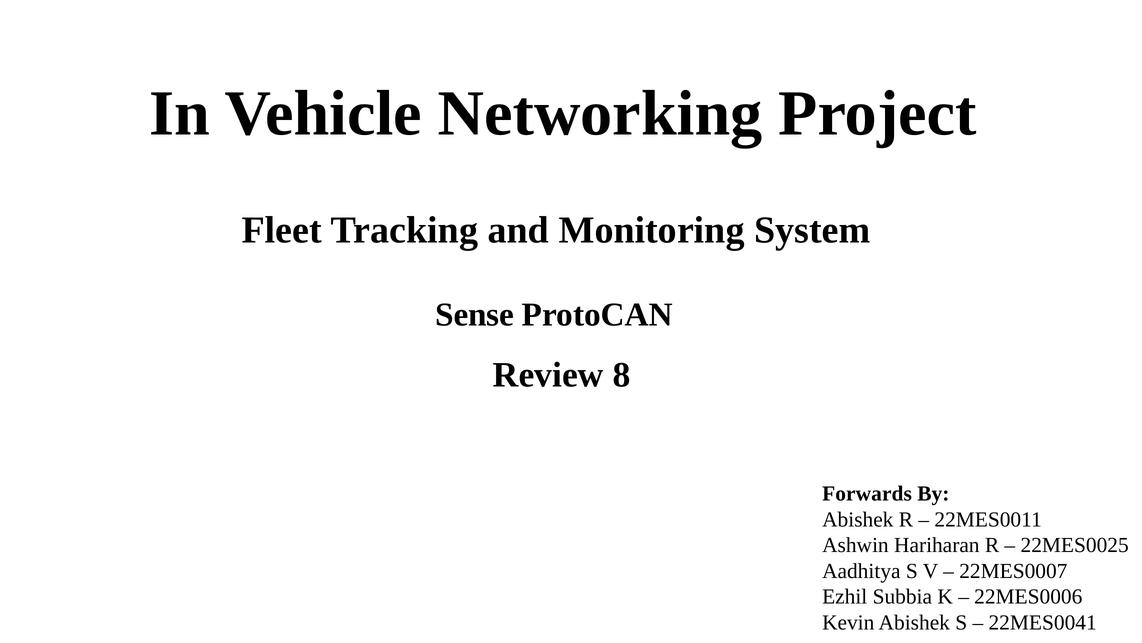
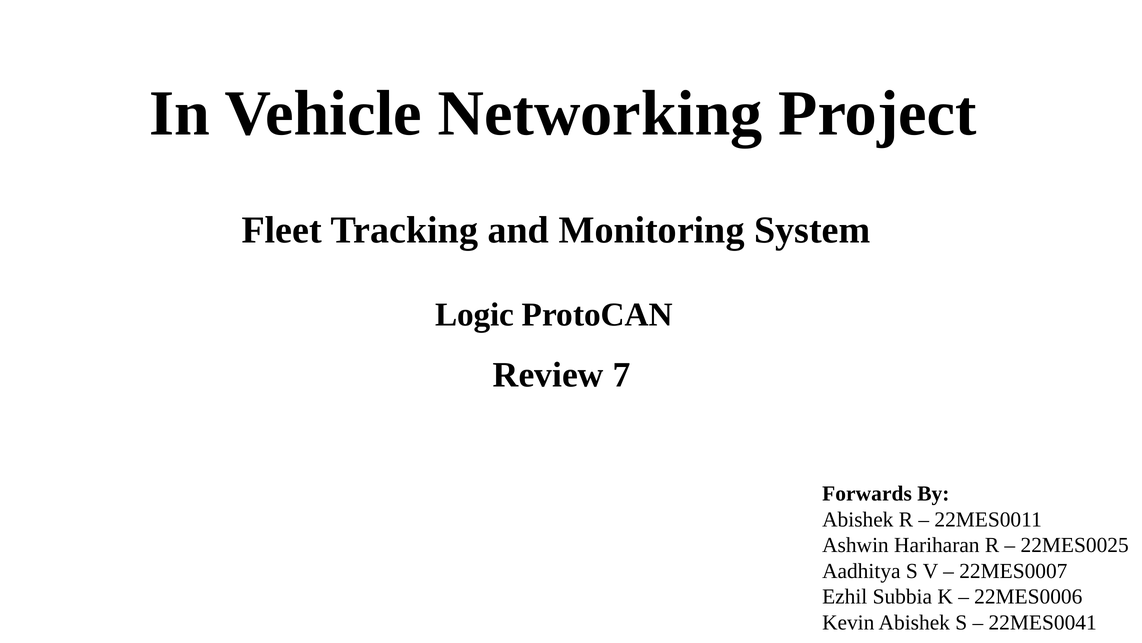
Sense: Sense -> Logic
8: 8 -> 7
